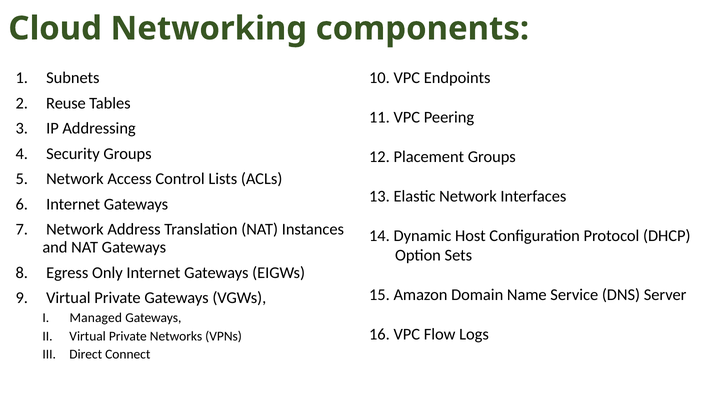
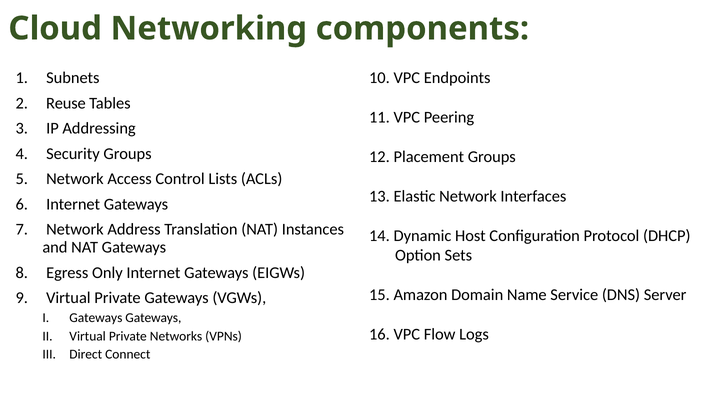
Managed at (96, 318): Managed -> Gateways
